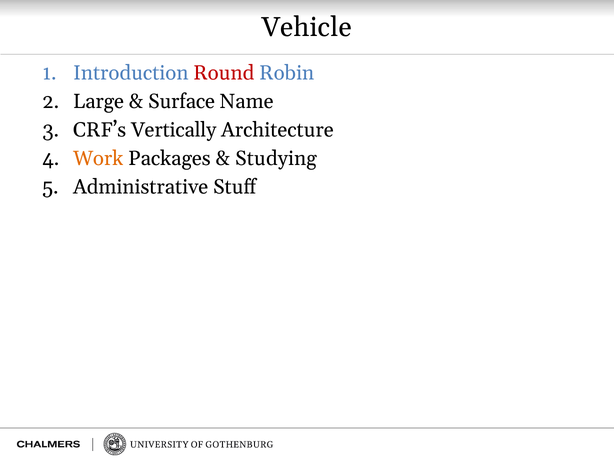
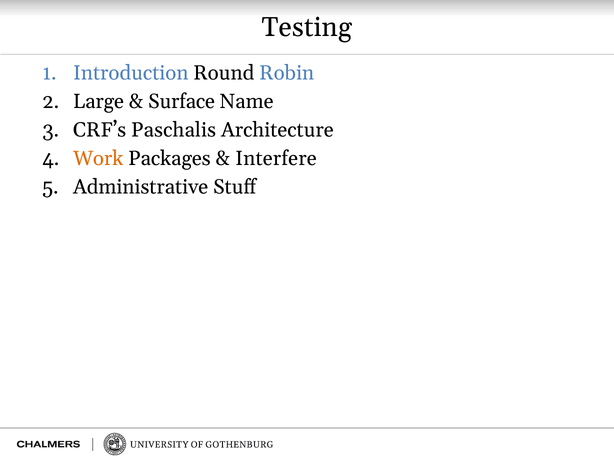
Vehicle: Vehicle -> Testing
Round colour: red -> black
Vertically: Vertically -> Paschalis
Studying: Studying -> Interfere
